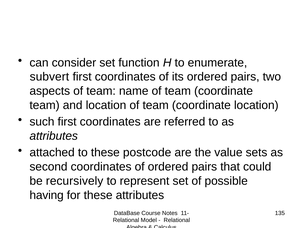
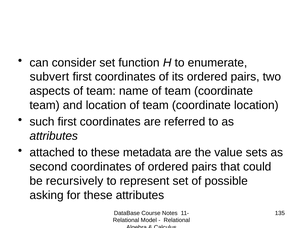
postcode: postcode -> metadata
having: having -> asking
